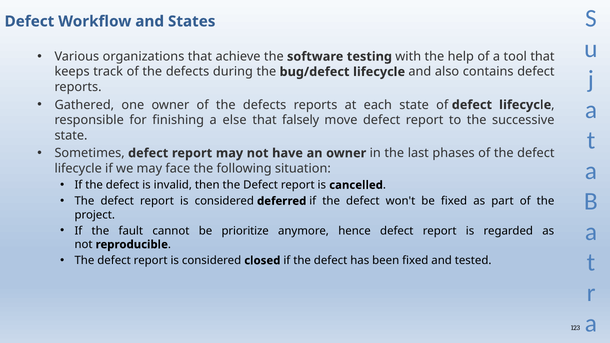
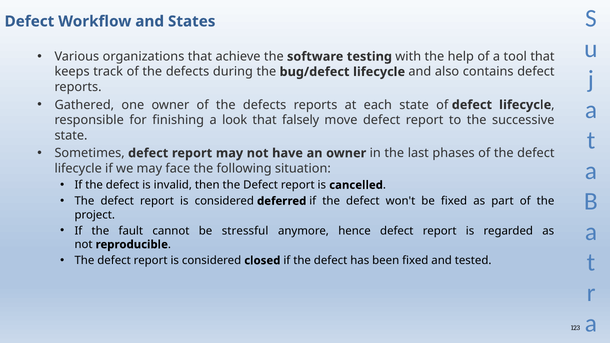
else: else -> look
prioritize: prioritize -> stressful
